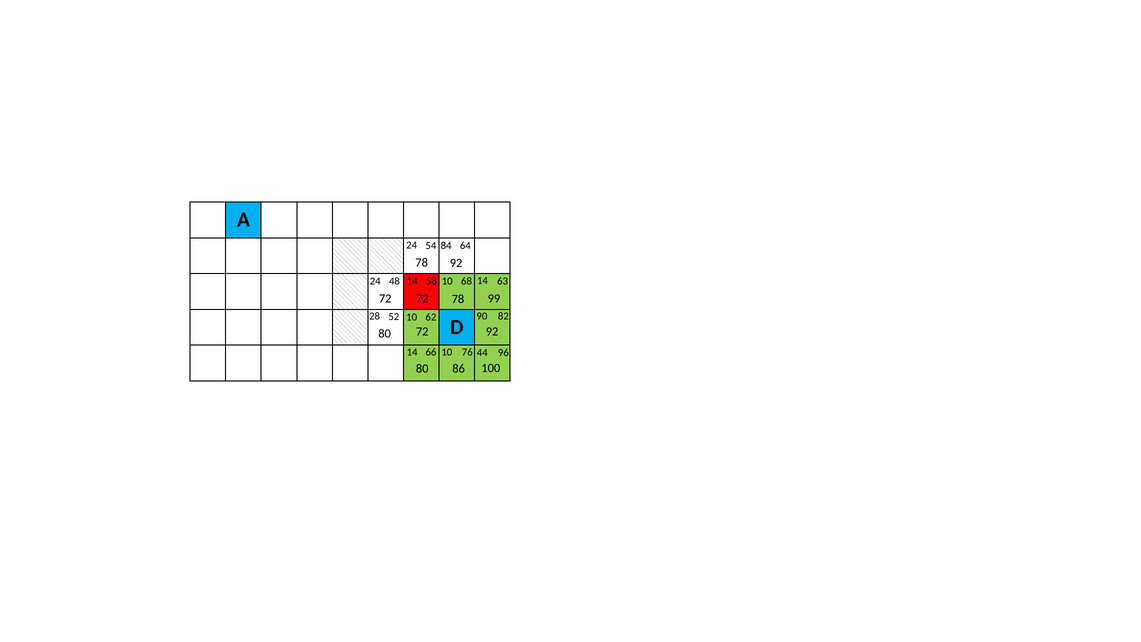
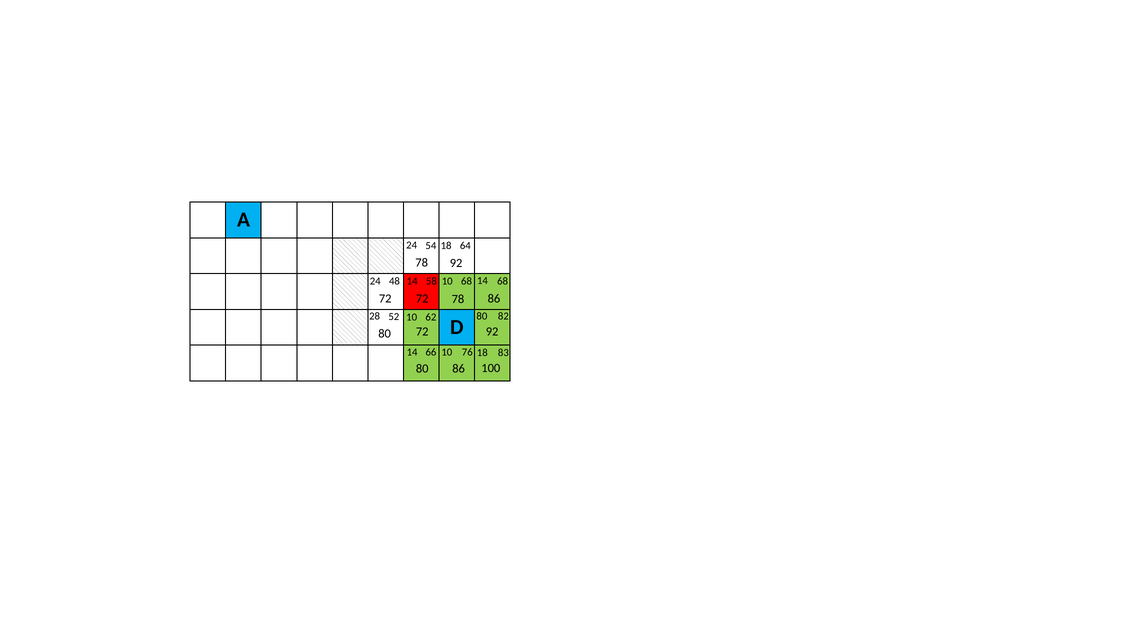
54 84: 84 -> 18
58 63: 63 -> 68
78 99: 99 -> 86
10 90: 90 -> 80
14 44: 44 -> 18
96: 96 -> 83
